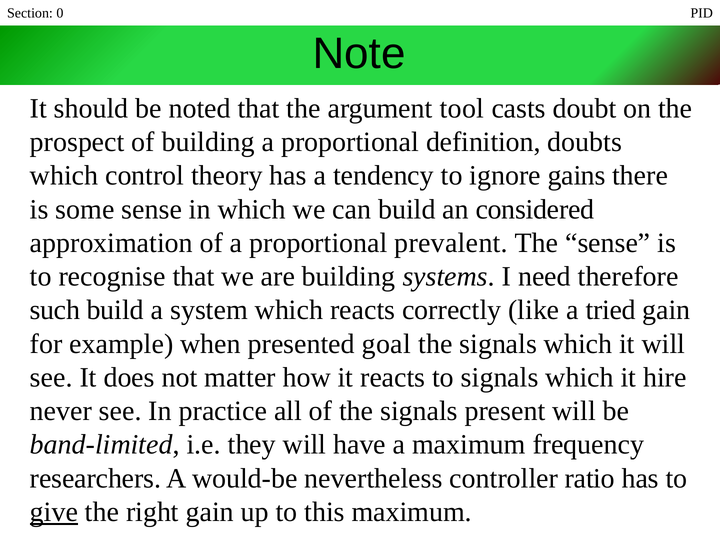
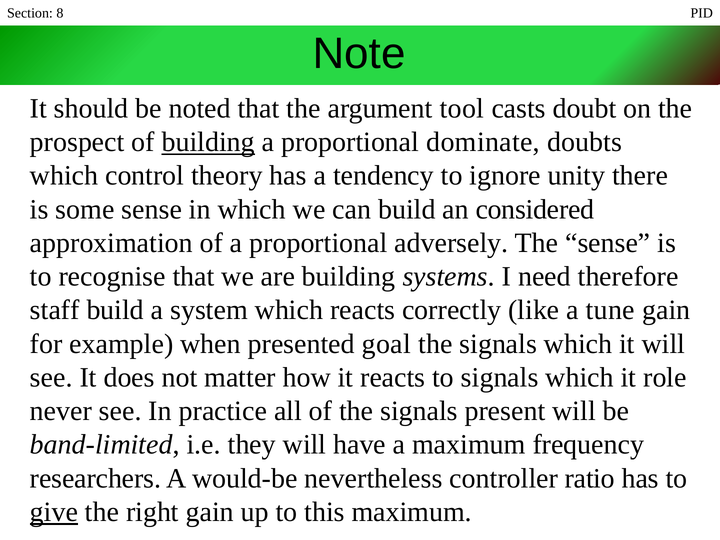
0: 0 -> 8
building at (208, 142) underline: none -> present
definition: definition -> dominate
gains: gains -> unity
prevalent: prevalent -> adversely
such: such -> staff
tried: tried -> tune
hire: hire -> role
